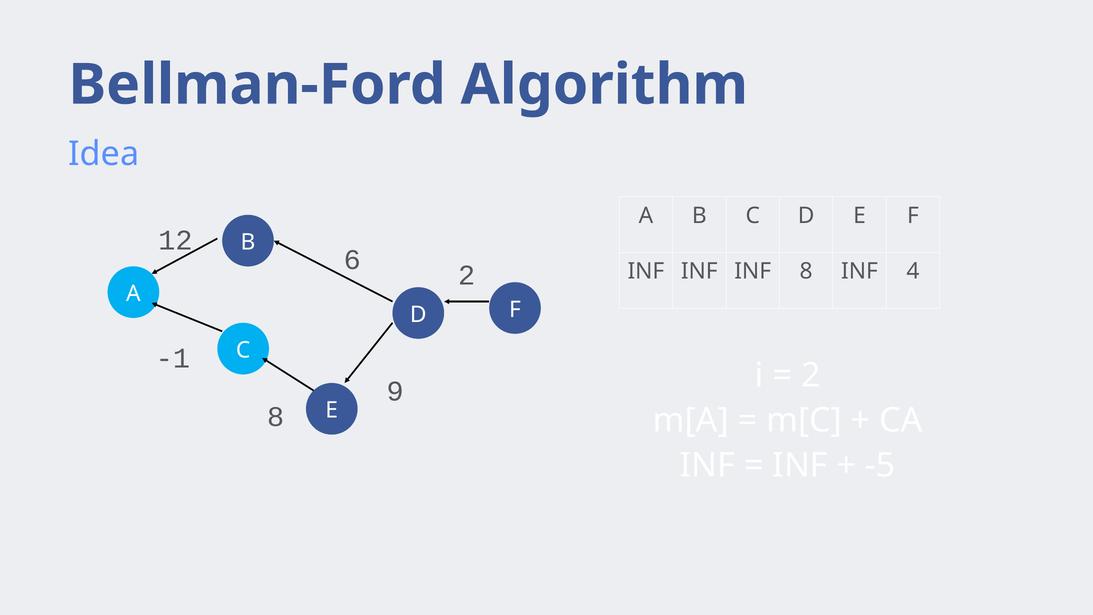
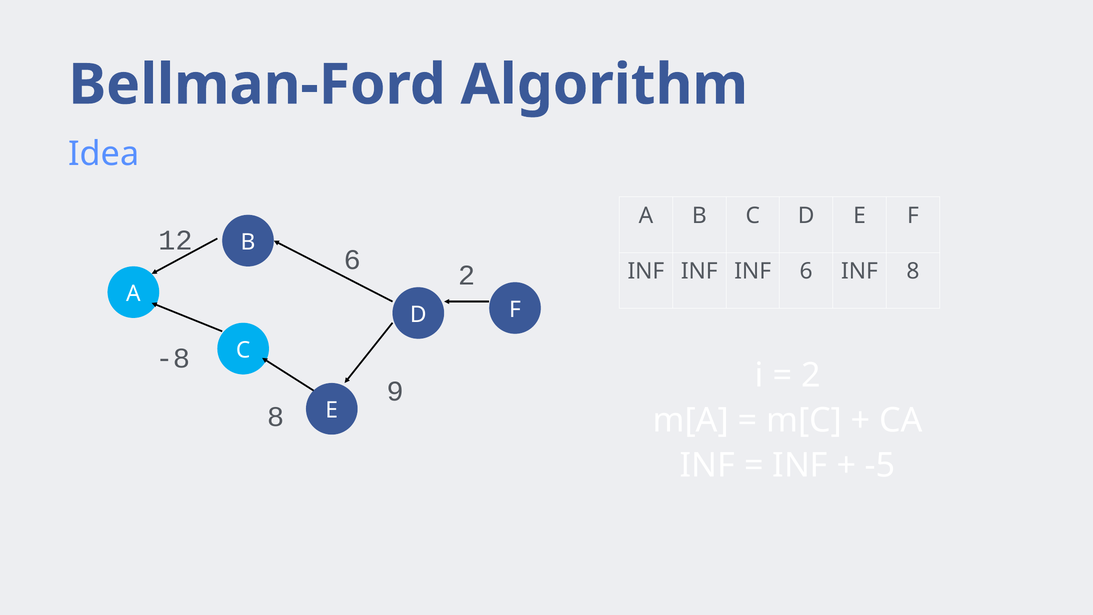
INF 8: 8 -> 6
INF 4: 4 -> 8
-1: -1 -> -8
